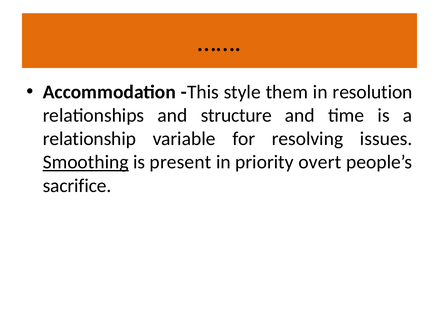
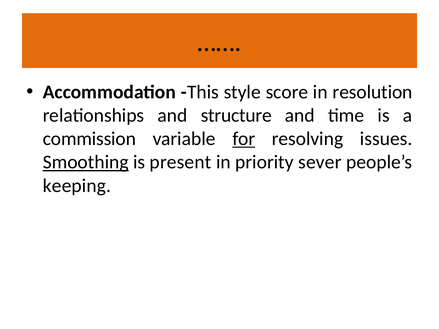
them: them -> score
relationship: relationship -> commission
for underline: none -> present
overt: overt -> sever
sacrifice: sacrifice -> keeping
